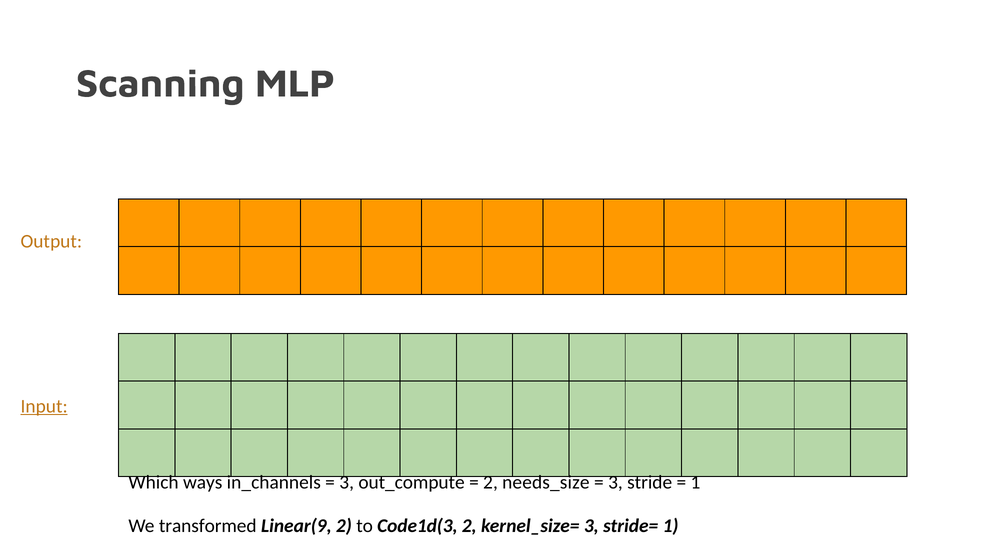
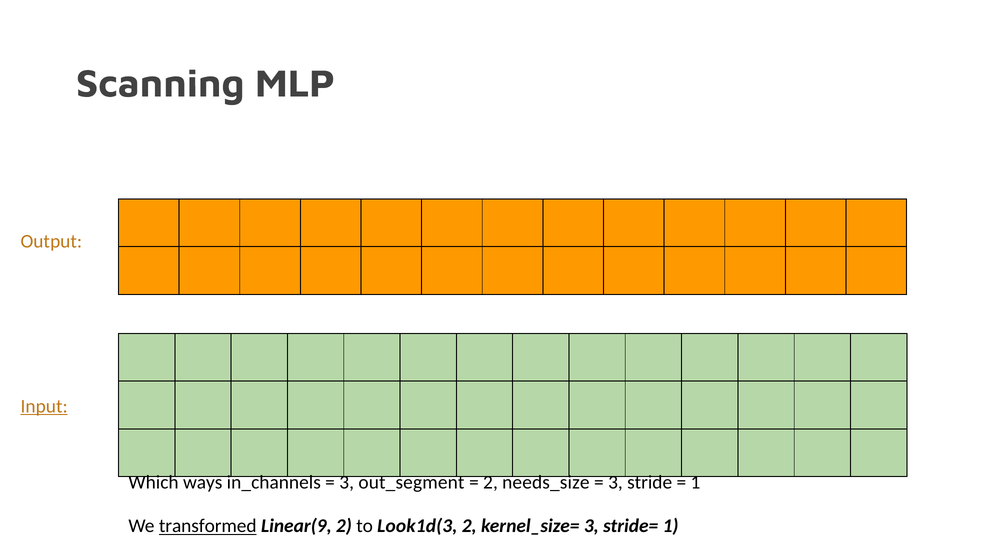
out_compute: out_compute -> out_segment
transformed underline: none -> present
Code1d(3: Code1d(3 -> Look1d(3
